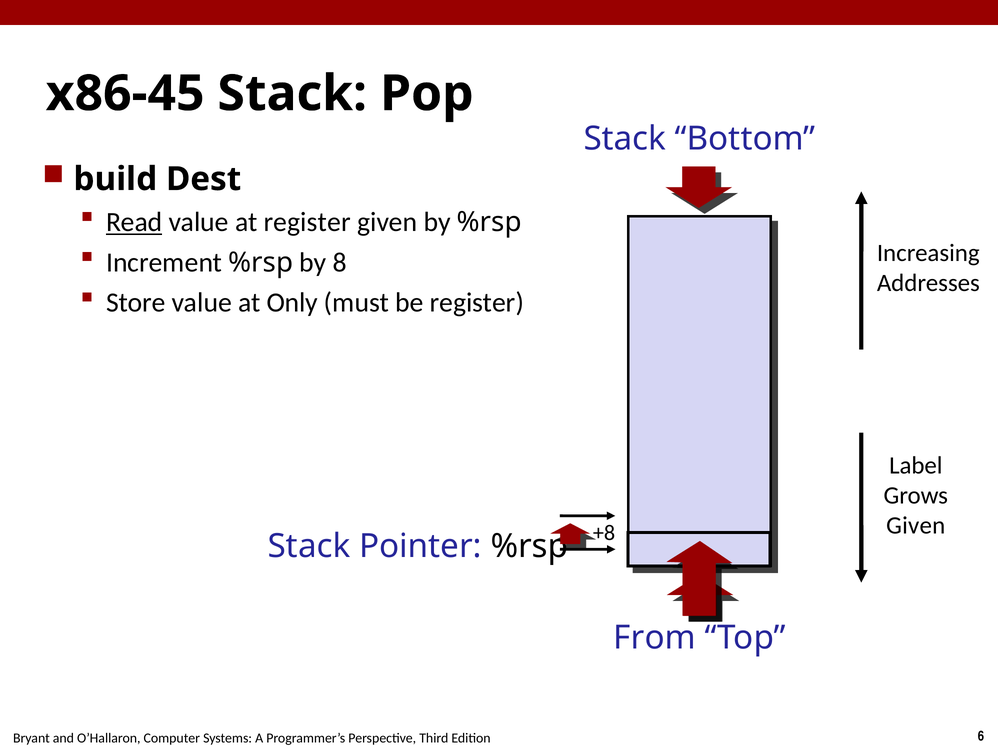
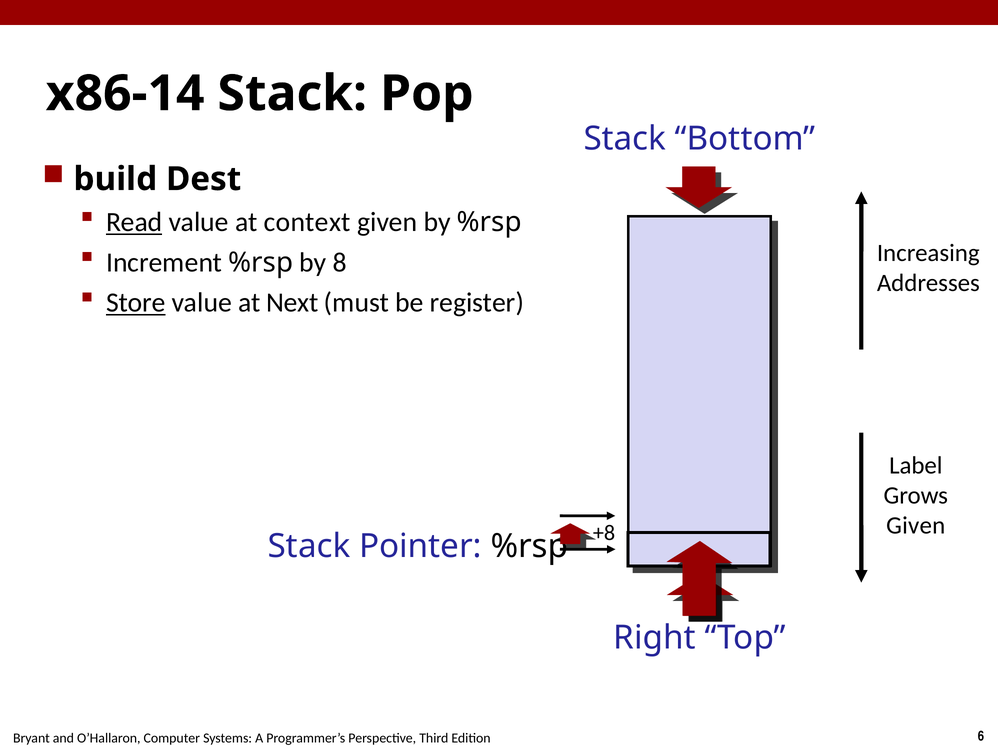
x86-45: x86-45 -> x86-14
at register: register -> context
Store underline: none -> present
Only: Only -> Next
From: From -> Right
